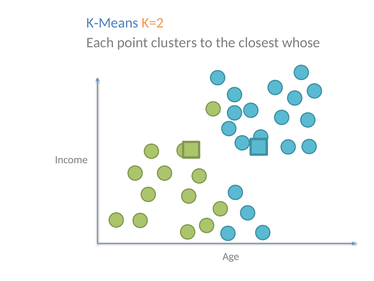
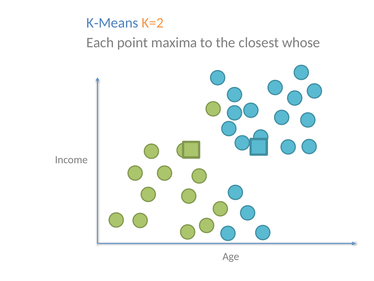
clusters: clusters -> maxima
